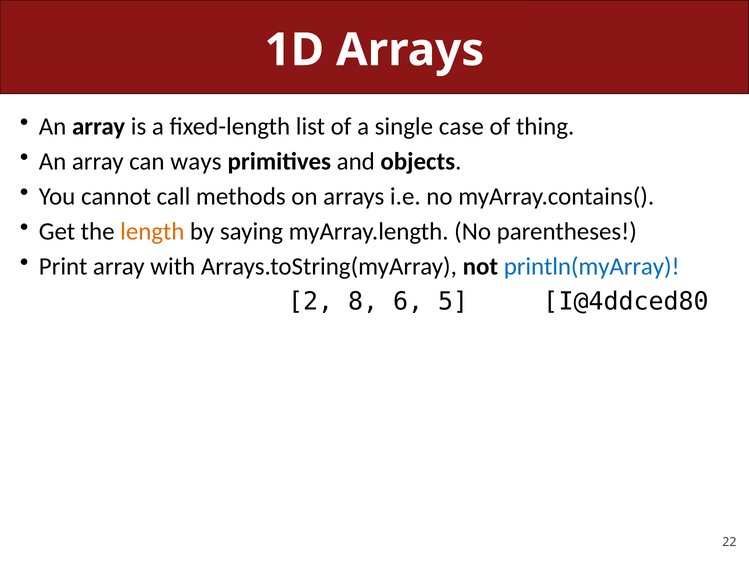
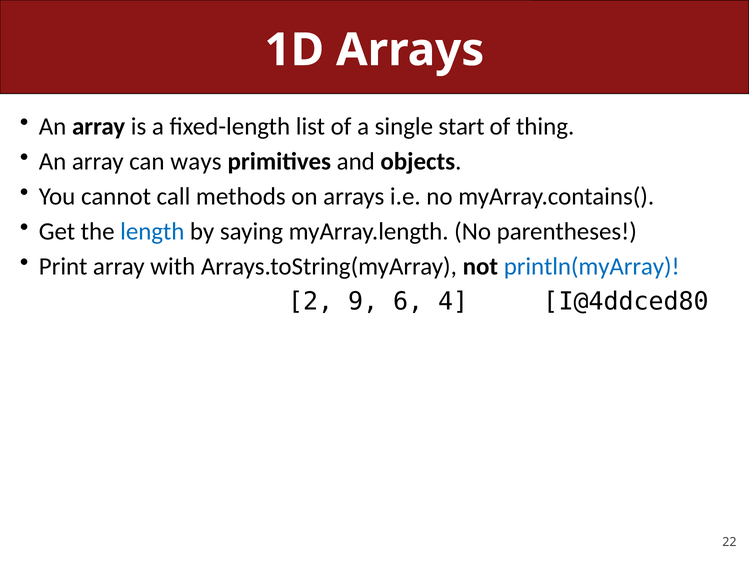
case: case -> start
length colour: orange -> blue
8: 8 -> 9
5: 5 -> 4
